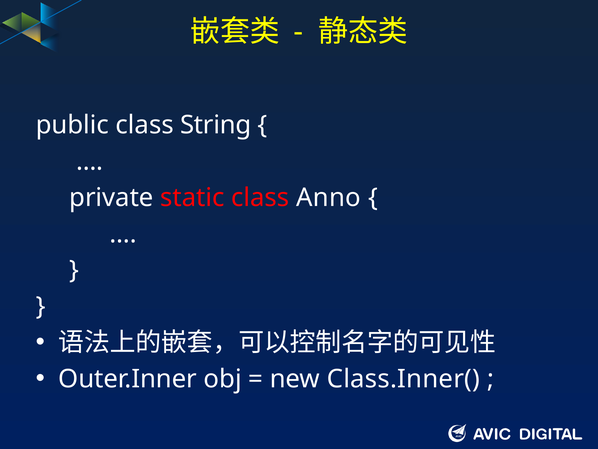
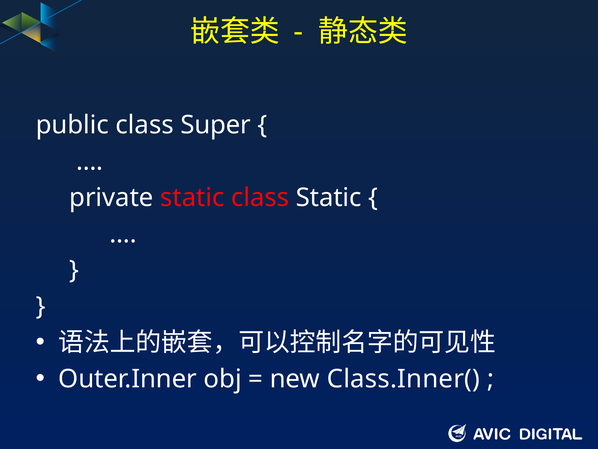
String: String -> Super
class Anno: Anno -> Static
